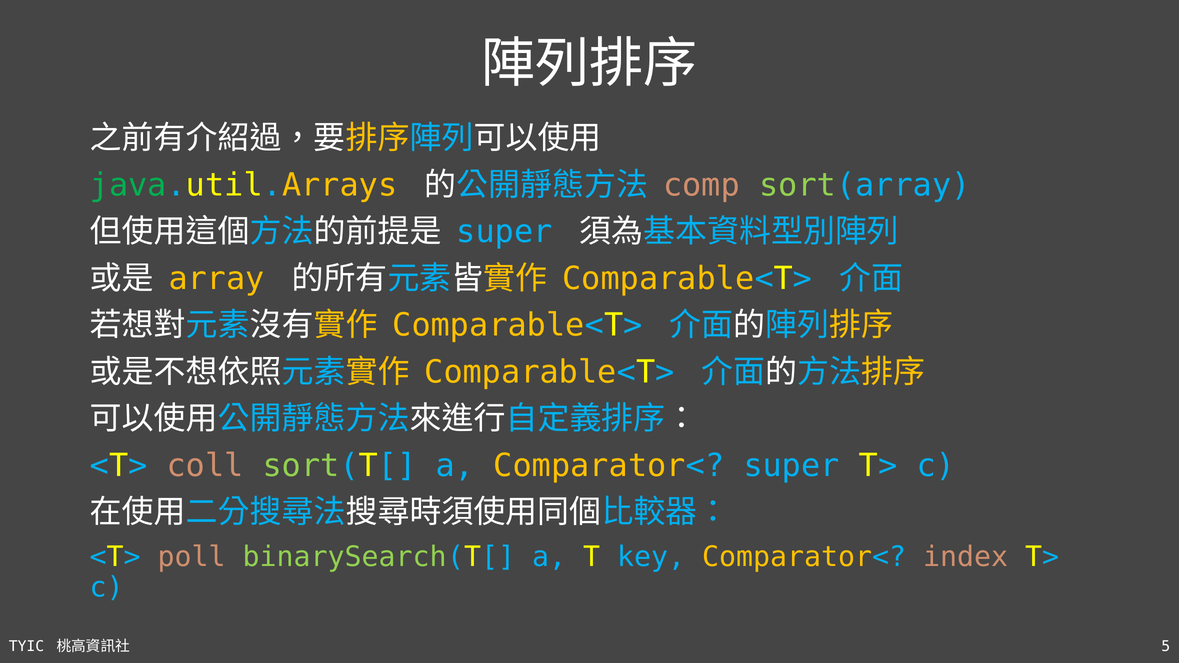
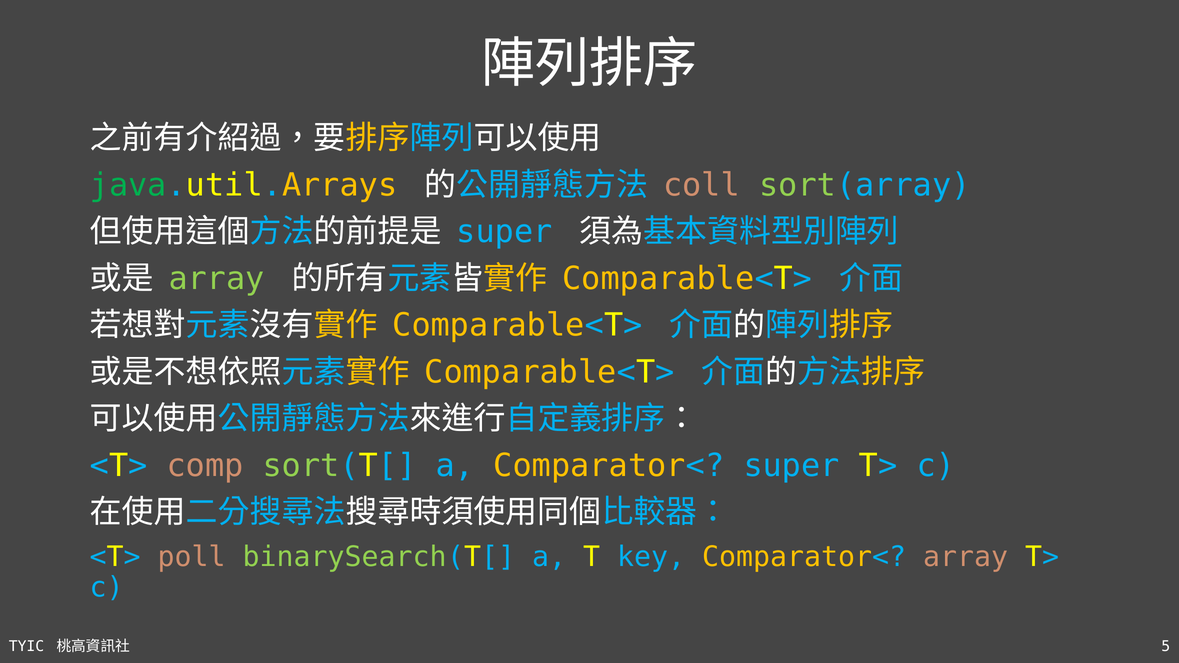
comp: comp -> coll
array at (217, 279) colour: yellow -> light green
coll: coll -> comp
Comparator< index: index -> array
